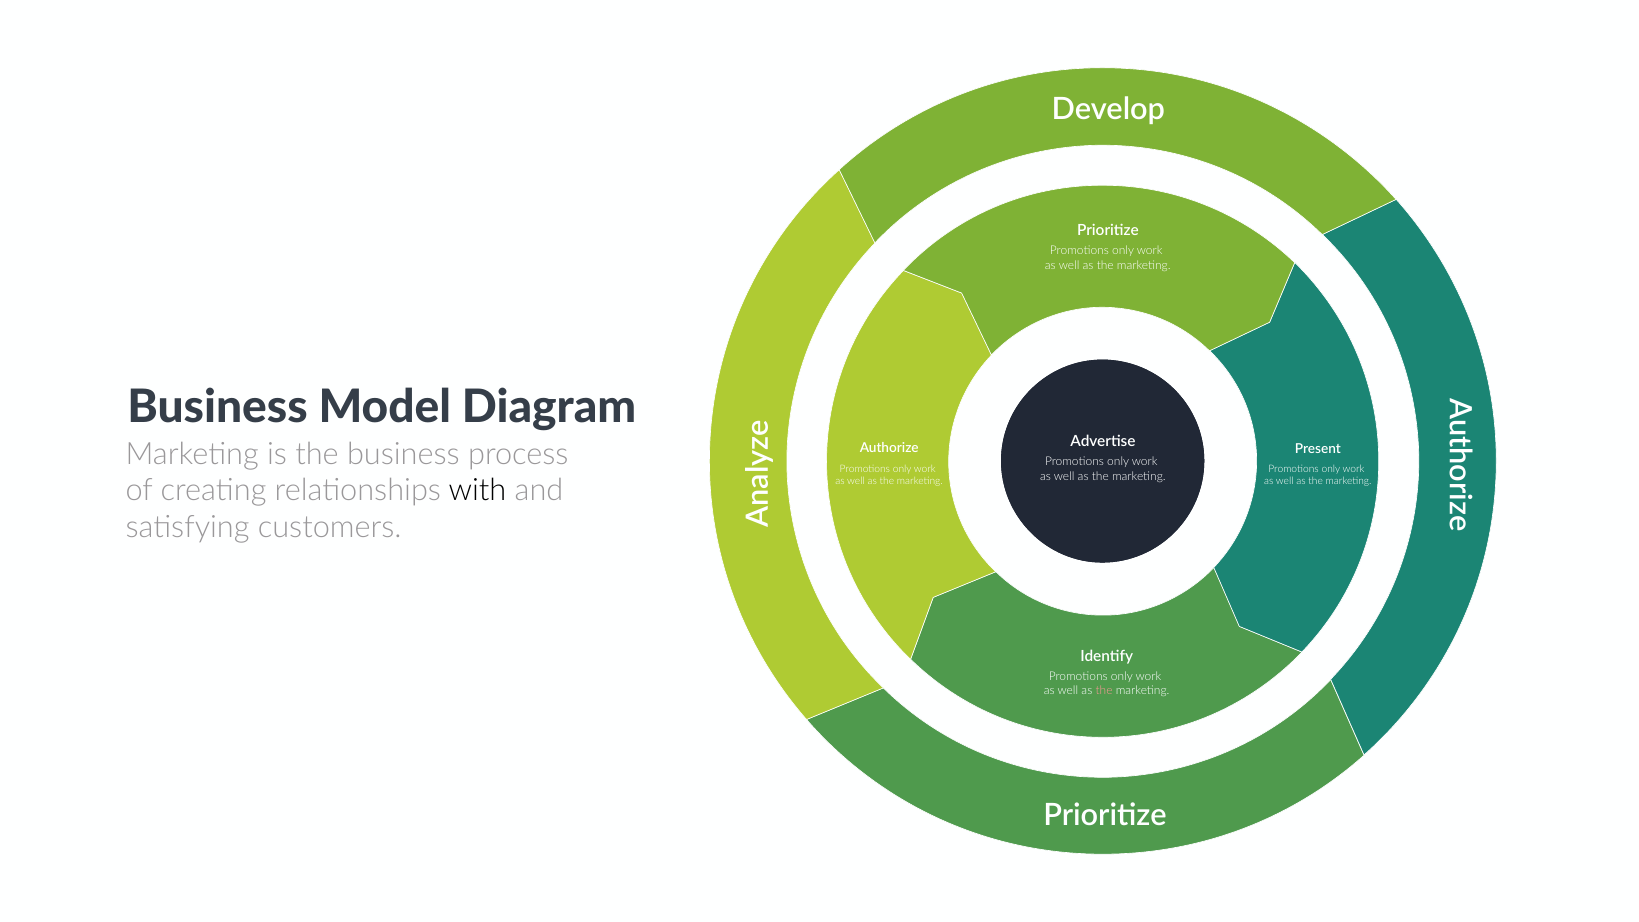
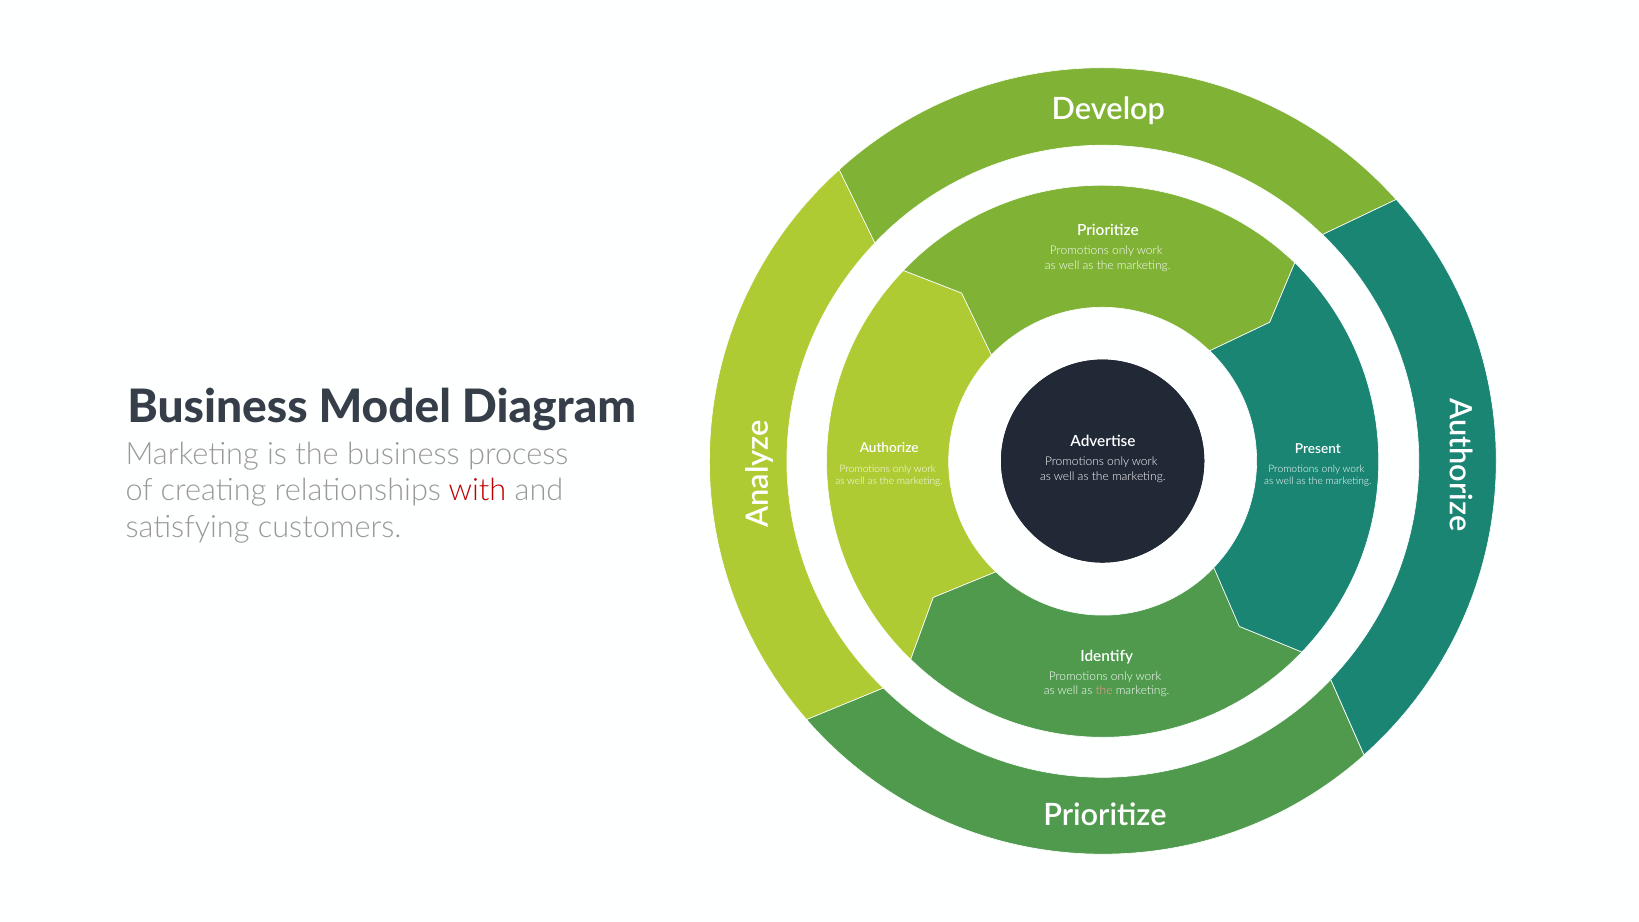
with colour: black -> red
